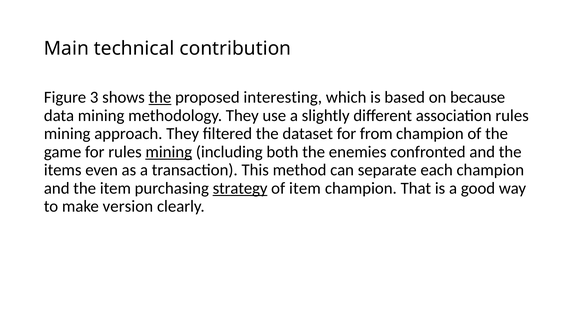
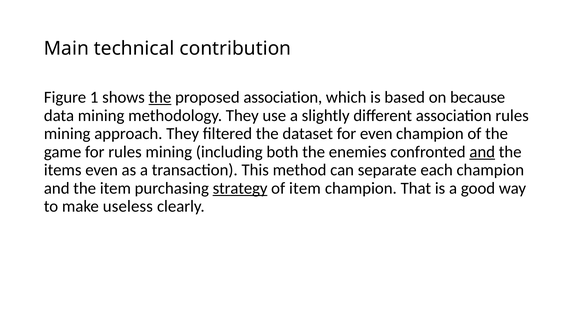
3: 3 -> 1
proposed interesting: interesting -> association
for from: from -> even
mining at (169, 152) underline: present -> none
and at (482, 152) underline: none -> present
version: version -> useless
